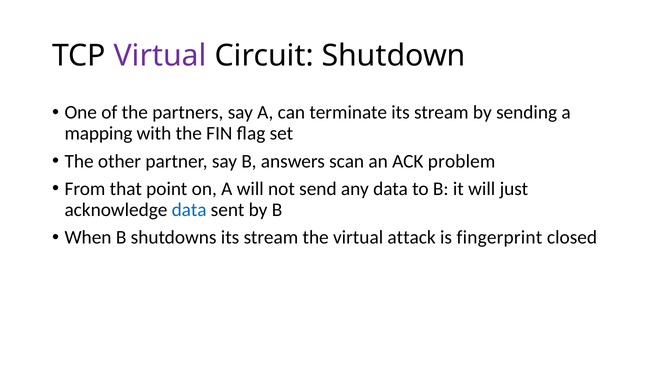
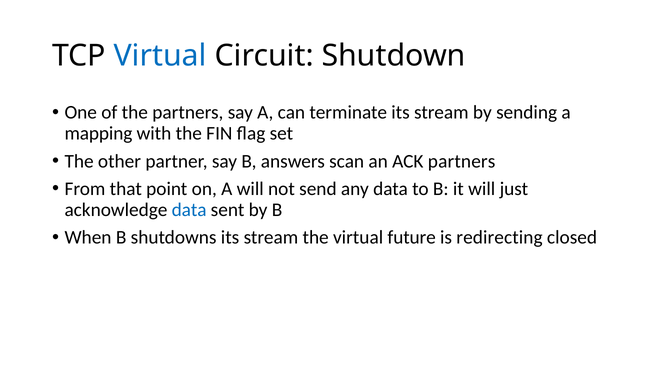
Virtual at (160, 56) colour: purple -> blue
ACK problem: problem -> partners
attack: attack -> future
fingerprint: fingerprint -> redirecting
